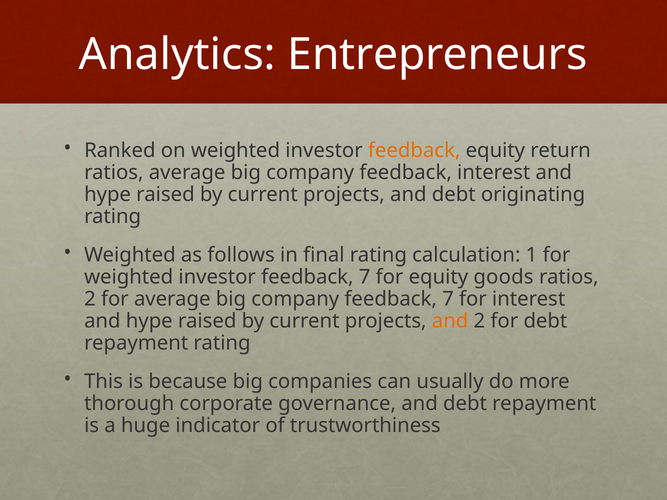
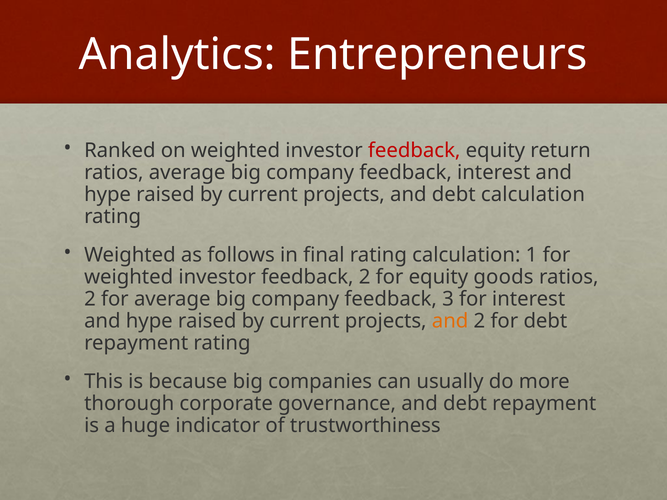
feedback at (414, 150) colour: orange -> red
debt originating: originating -> calculation
investor feedback 7: 7 -> 2
company feedback 7: 7 -> 3
